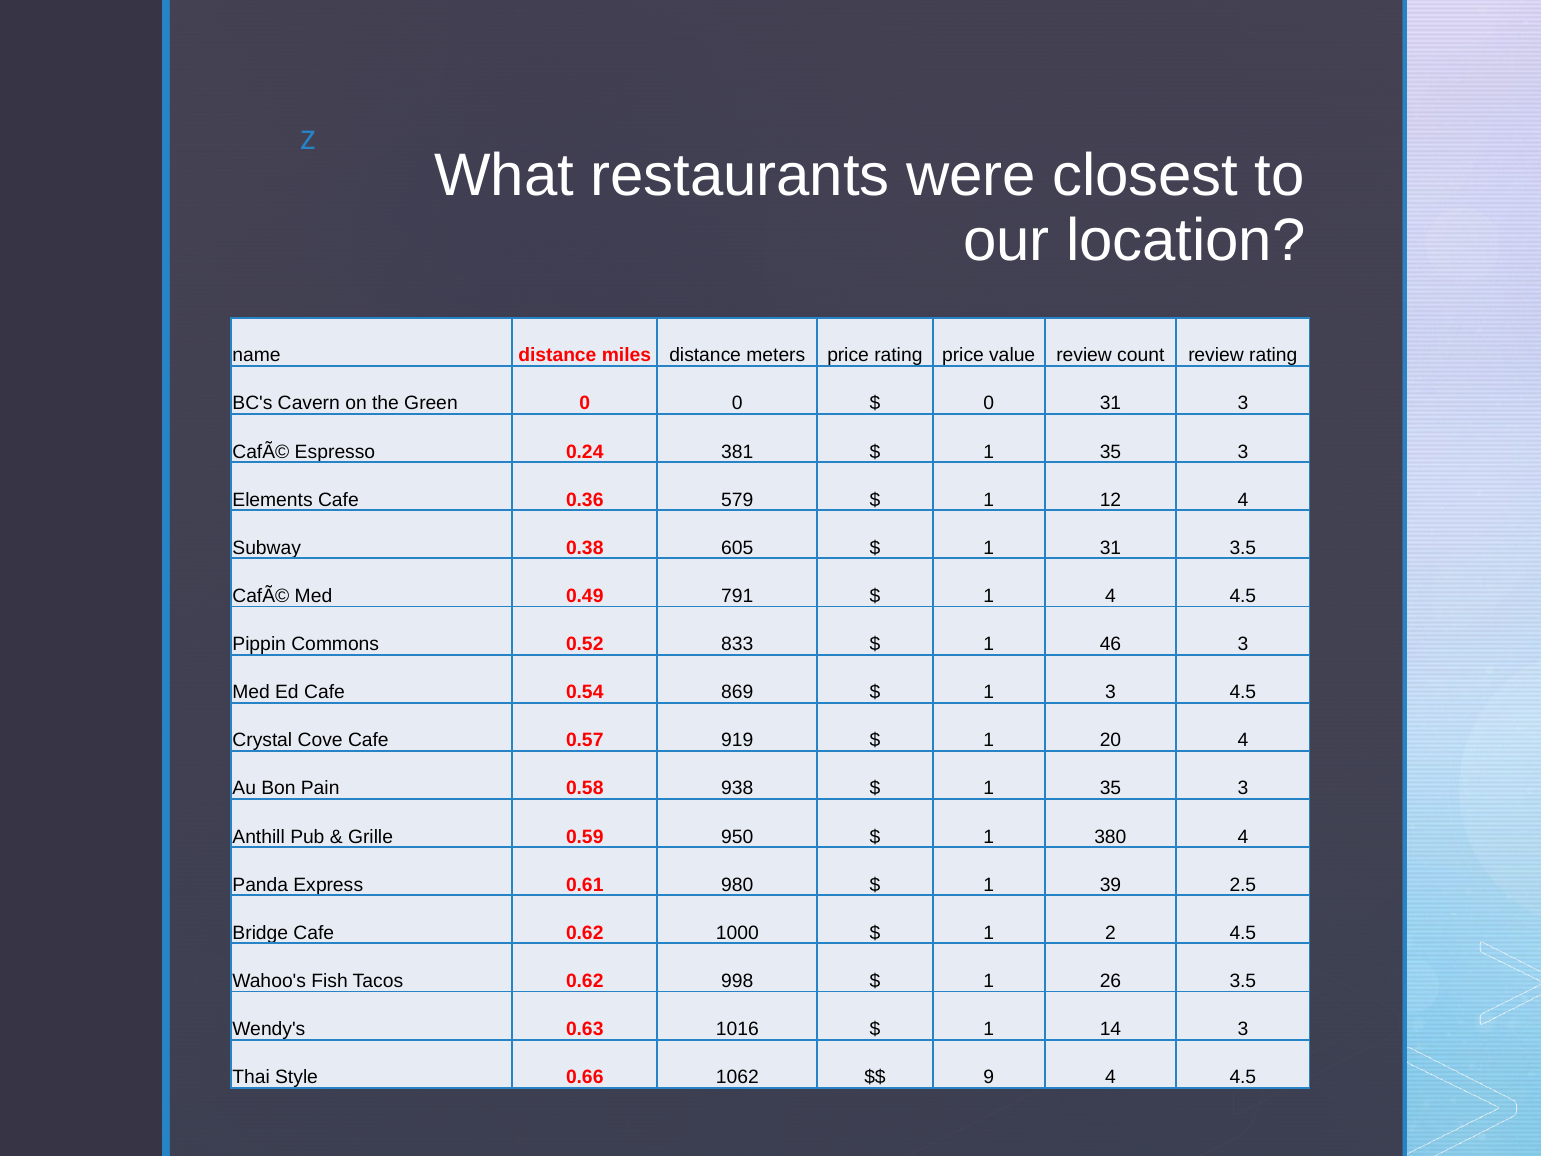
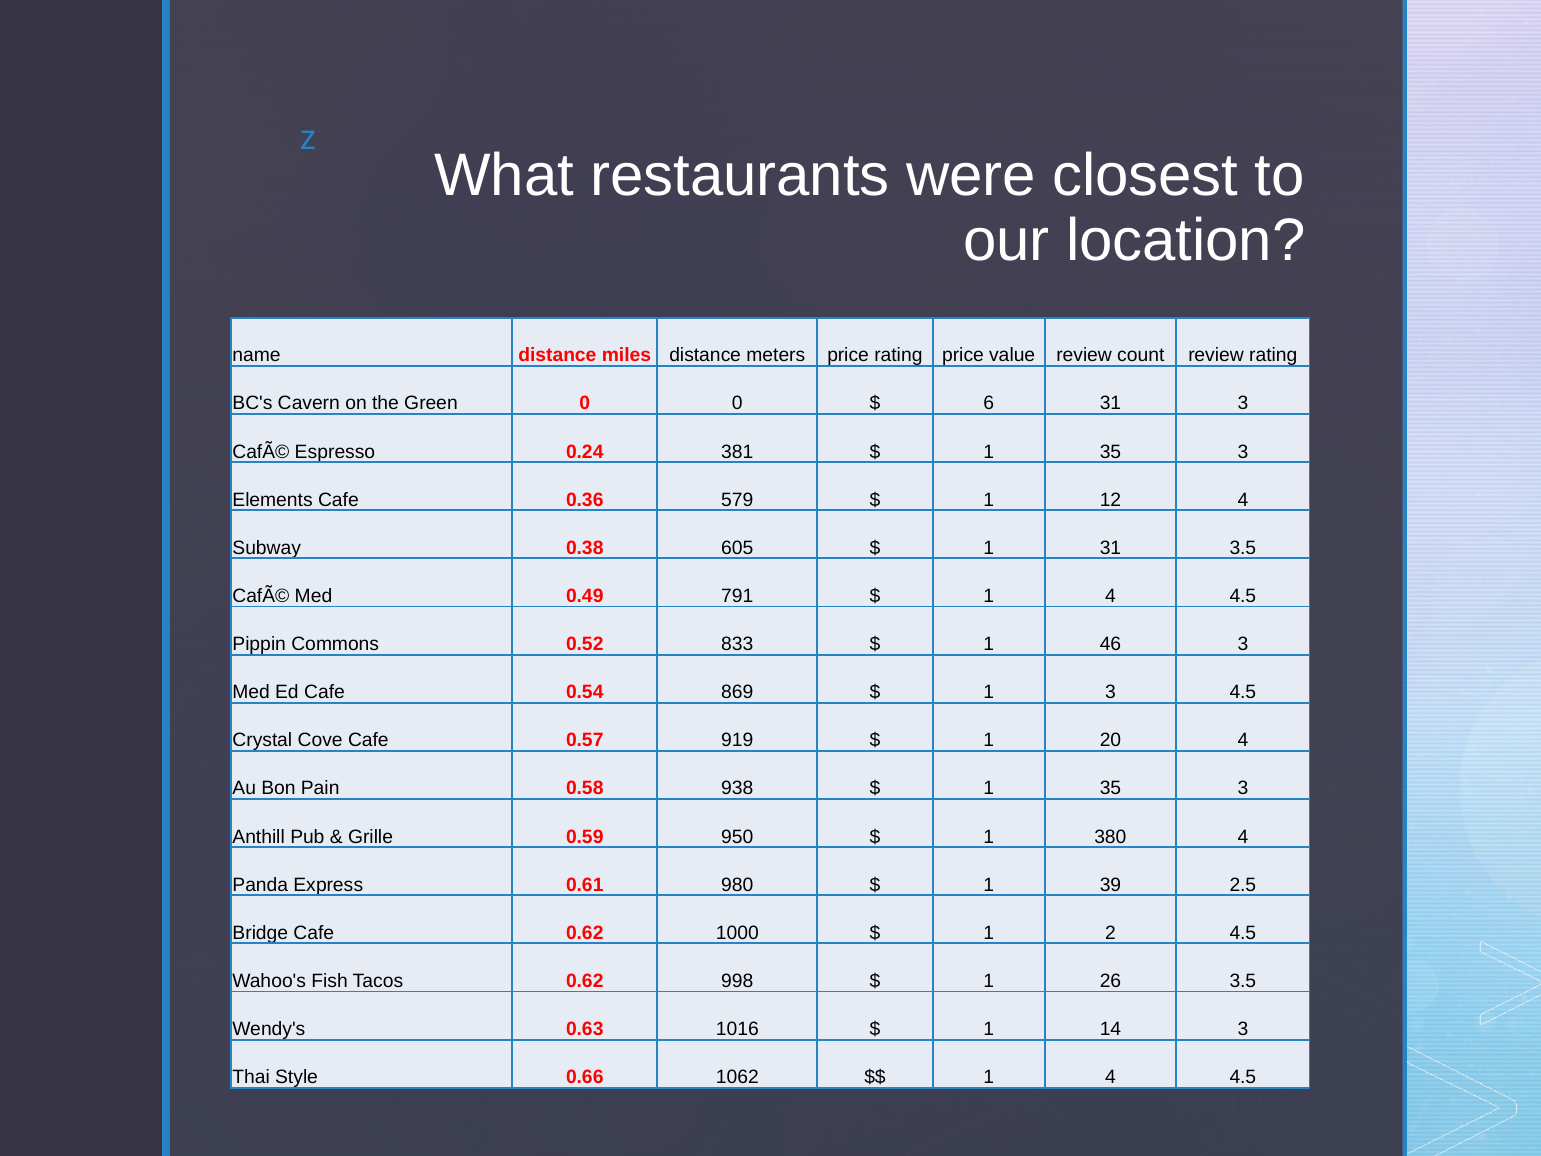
0 at (989, 403): 0 -> 6
9 at (989, 1077): 9 -> 1
